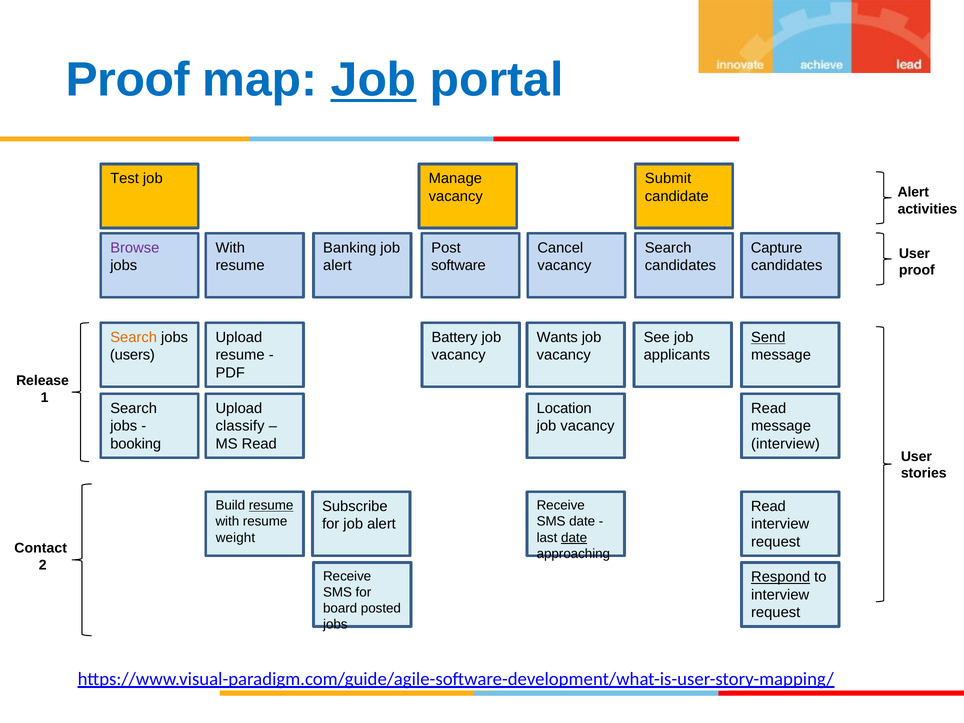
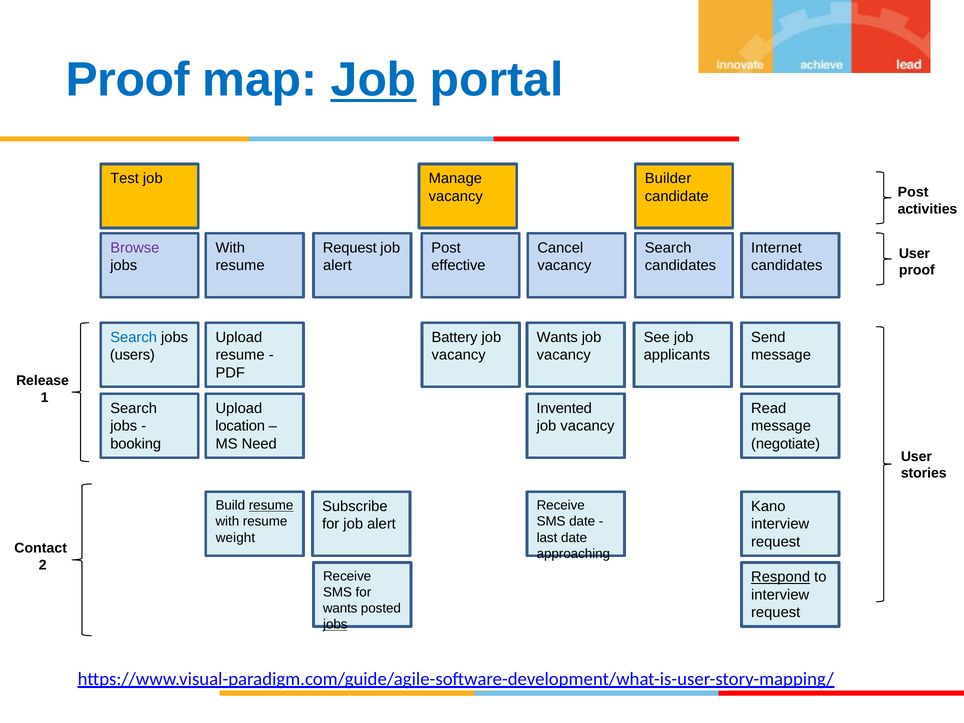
Submit: Submit -> Builder
Alert at (913, 192): Alert -> Post
Banking at (350, 248): Banking -> Request
Capture: Capture -> Internet
software: software -> effective
Search at (134, 337) colour: orange -> blue
Send underline: present -> none
Location: Location -> Invented
classify: classify -> location
MS Read: Read -> Need
interview at (785, 444): interview -> negotiate
Read at (768, 506): Read -> Kano
date at (574, 538) underline: present -> none
board at (340, 608): board -> wants
jobs at (335, 624) underline: none -> present
